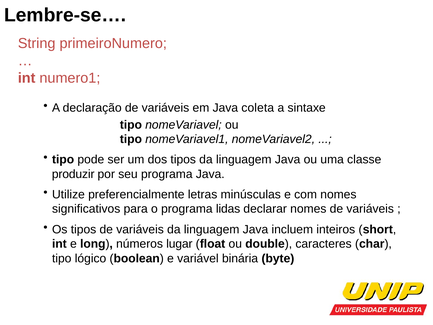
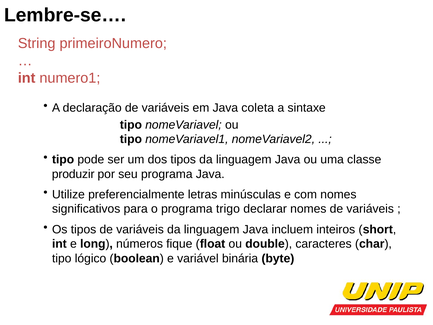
lidas: lidas -> trigo
lugar: lugar -> fique
